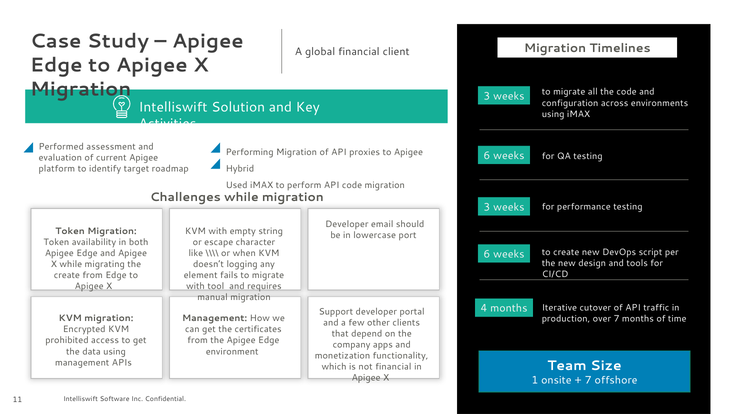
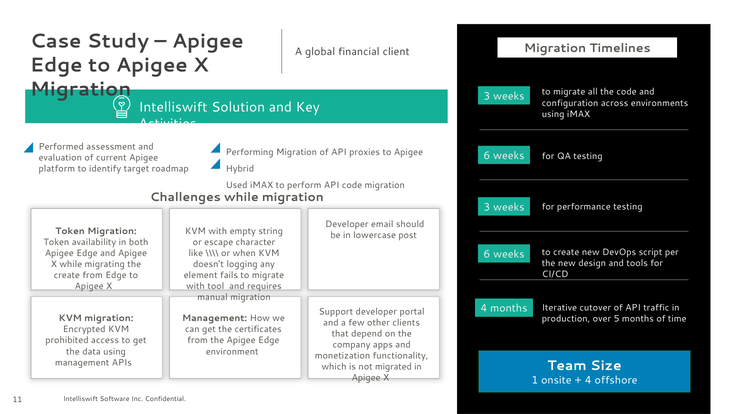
port: port -> post
over 7: 7 -> 5
not financial: financial -> migrated
7 at (588, 380): 7 -> 4
